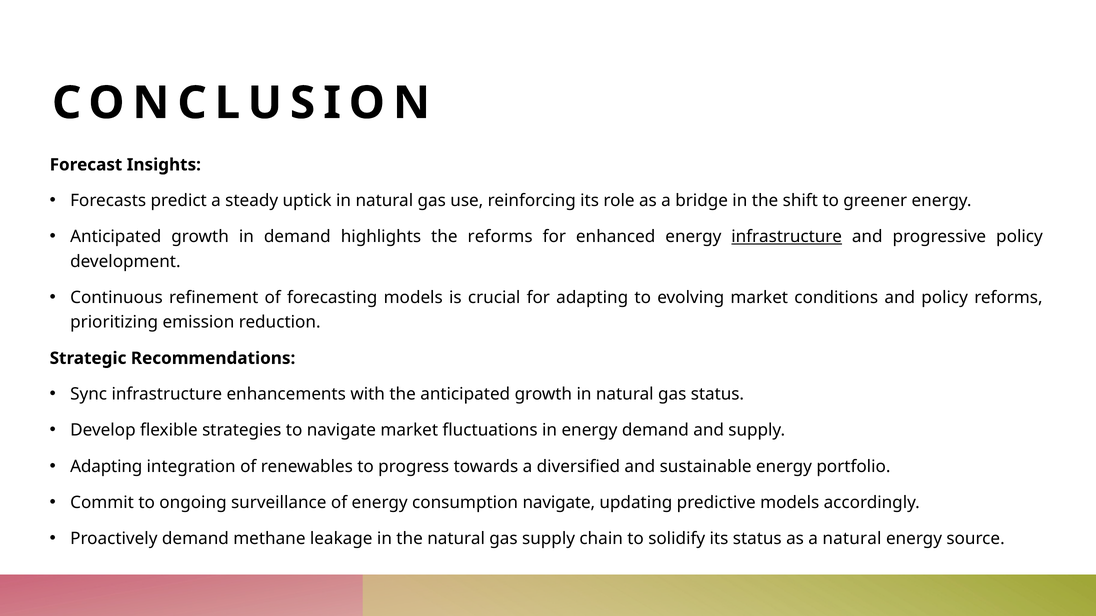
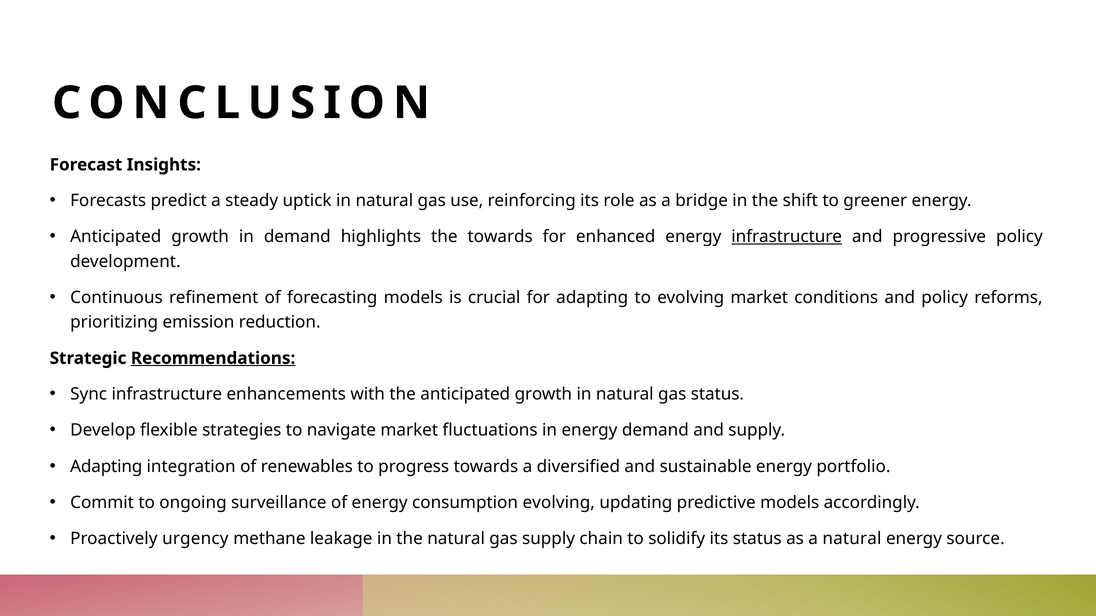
the reforms: reforms -> towards
Recommendations underline: none -> present
consumption navigate: navigate -> evolving
Proactively demand: demand -> urgency
